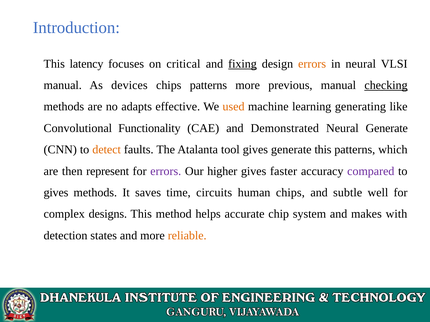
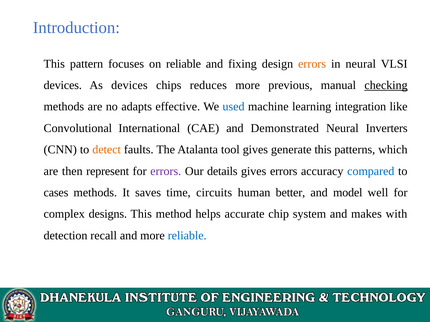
latency: latency -> pattern
on critical: critical -> reliable
fixing underline: present -> none
manual at (63, 85): manual -> devices
chips patterns: patterns -> reduces
used colour: orange -> blue
generating: generating -> integration
Functionality: Functionality -> International
Neural Generate: Generate -> Inverters
higher: higher -> details
gives faster: faster -> errors
compared colour: purple -> blue
gives at (56, 193): gives -> cases
human chips: chips -> better
subtle: subtle -> model
states: states -> recall
reliable at (187, 236) colour: orange -> blue
